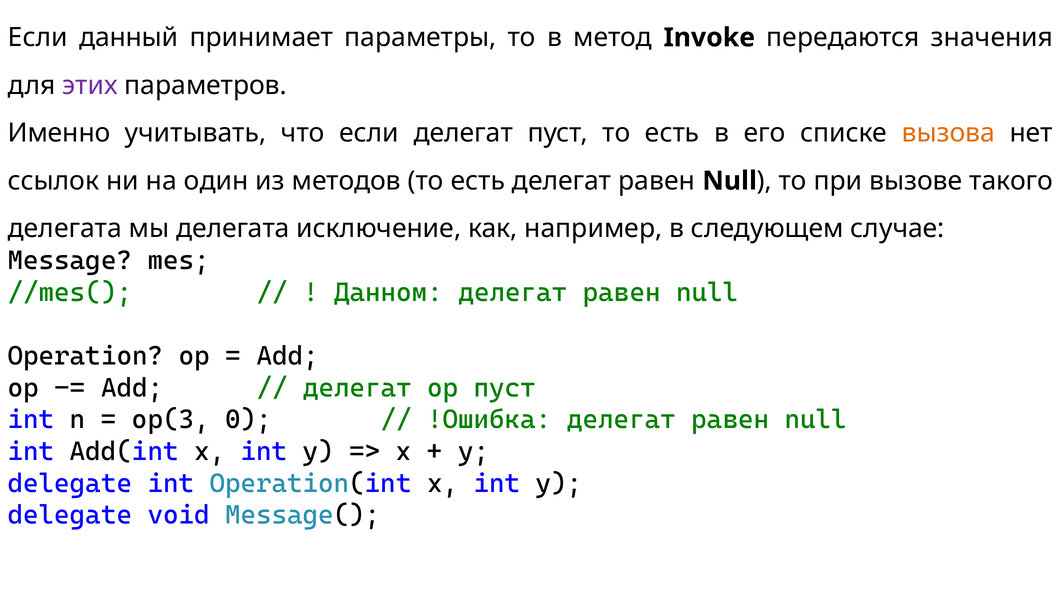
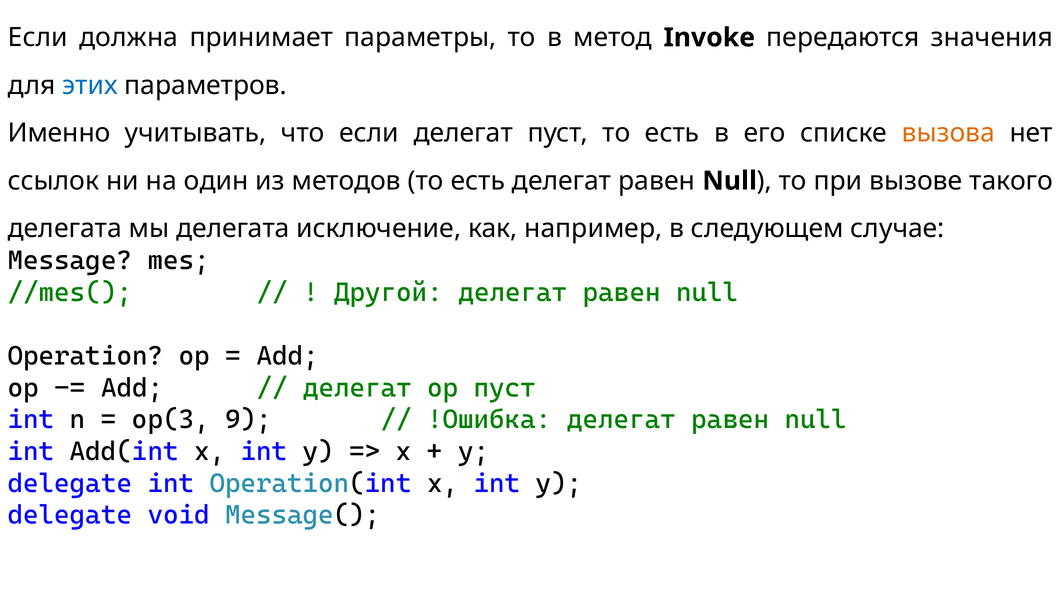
данный: данный -> должна
этих colour: purple -> blue
Данном: Данном -> Другой
0: 0 -> 9
